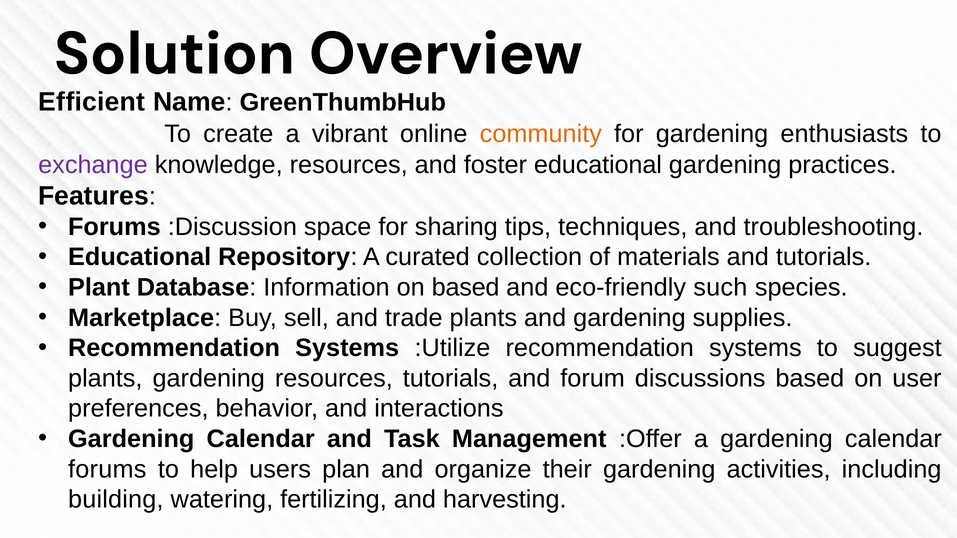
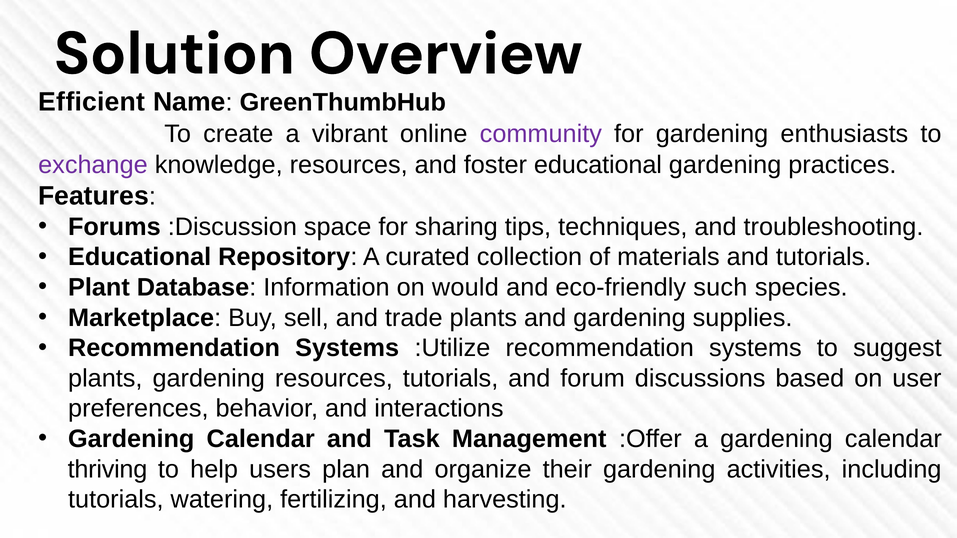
community colour: orange -> purple
on based: based -> would
forums at (107, 469): forums -> thriving
building at (116, 500): building -> tutorials
